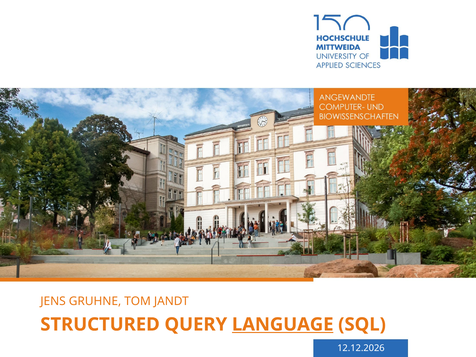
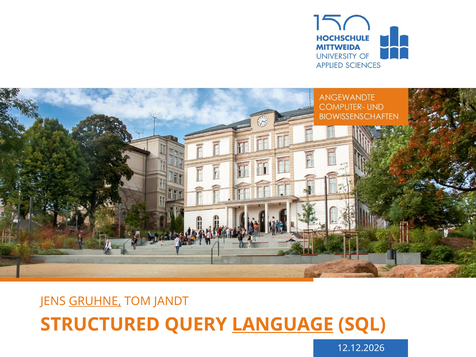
GRUHNE underline: none -> present
